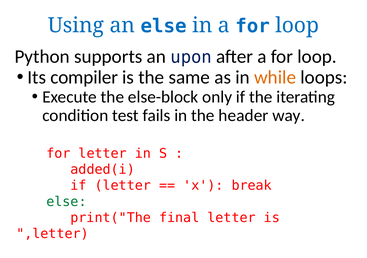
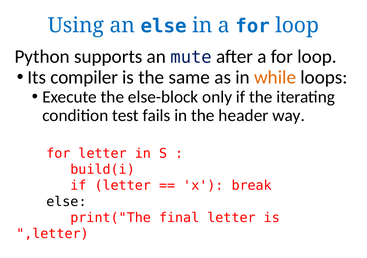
upon: upon -> mute
added(i: added(i -> build(i
else at (66, 202) colour: green -> black
